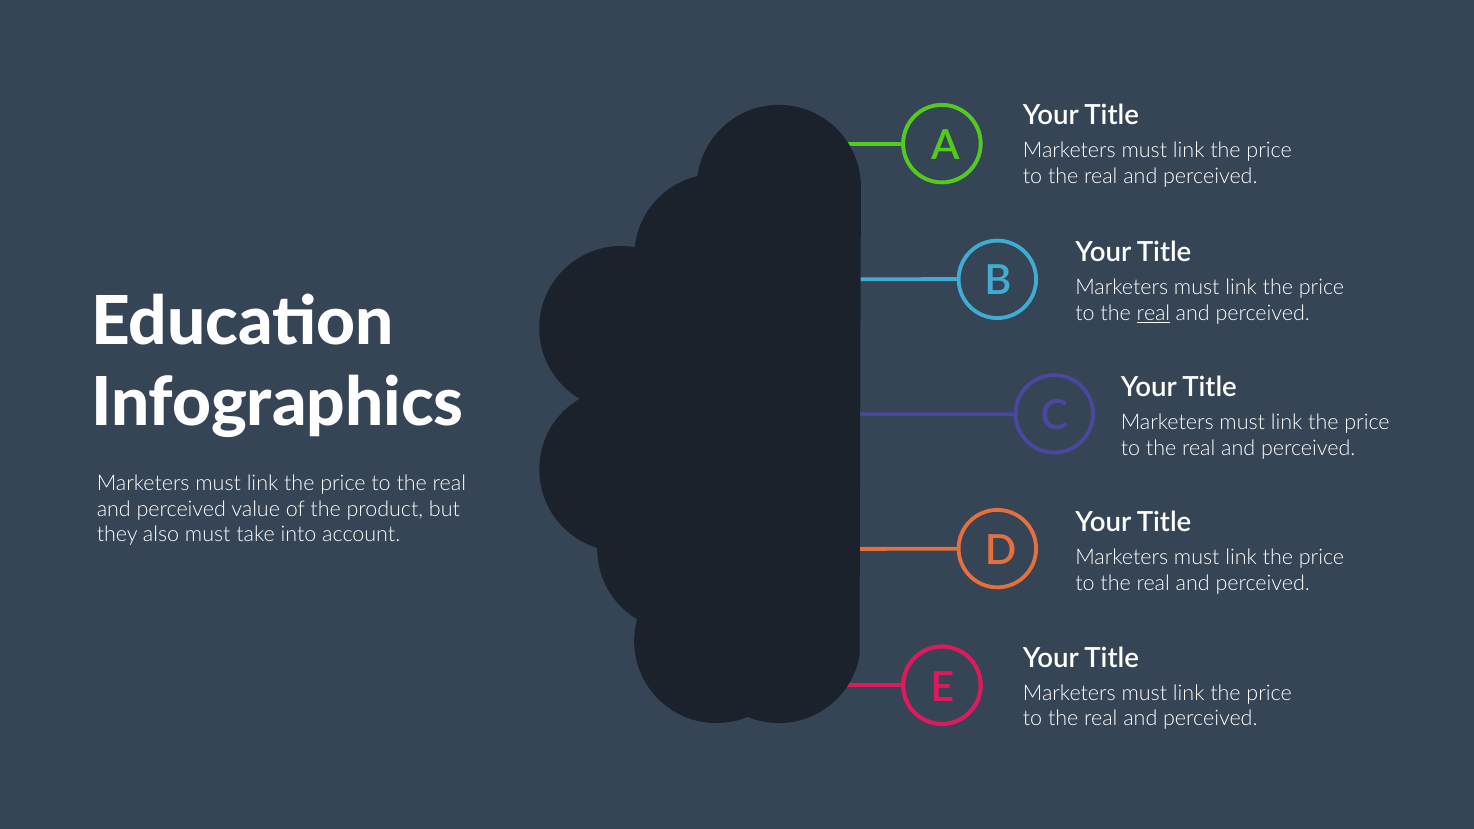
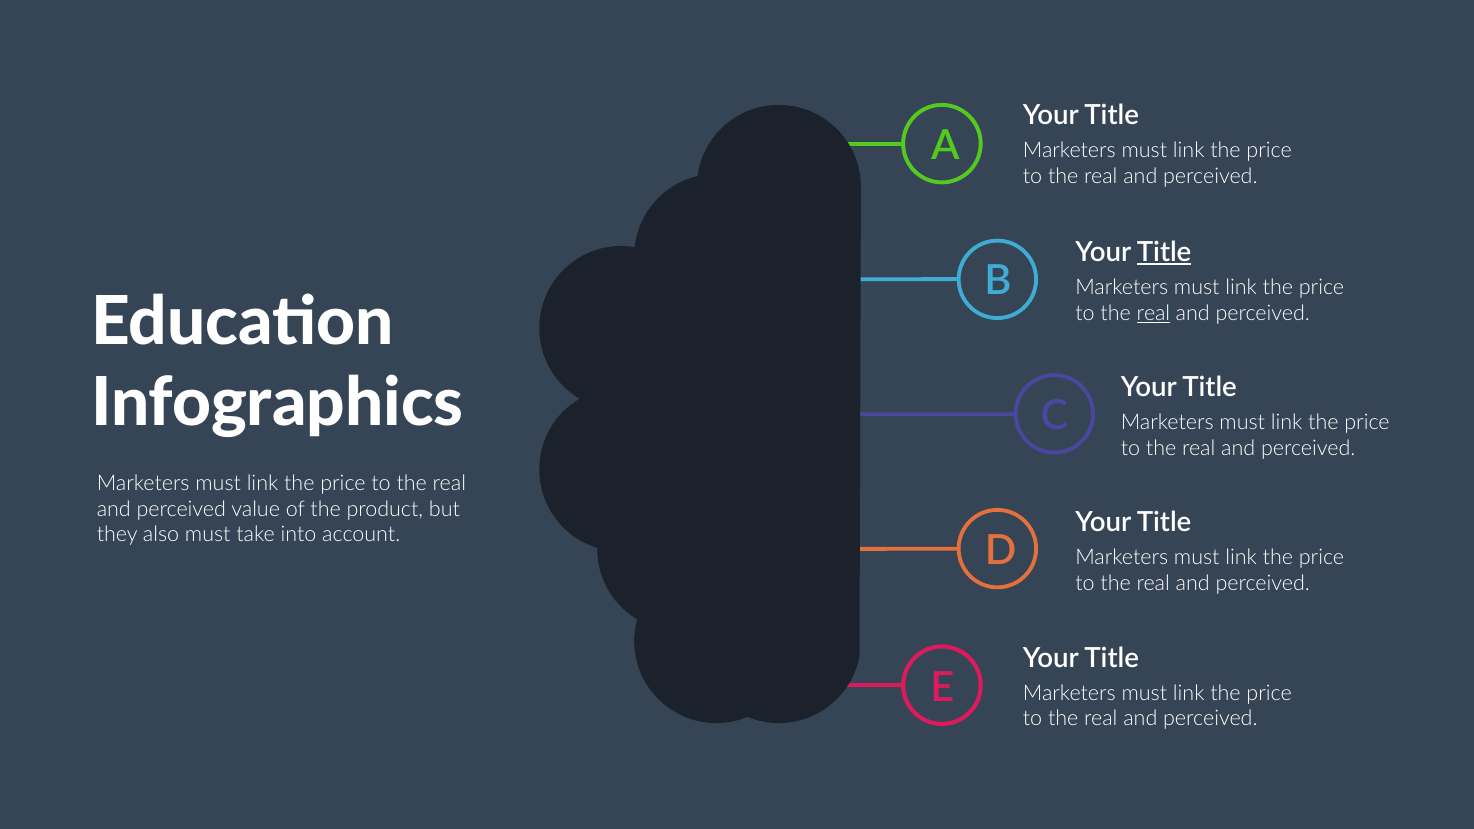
Title at (1164, 252) underline: none -> present
